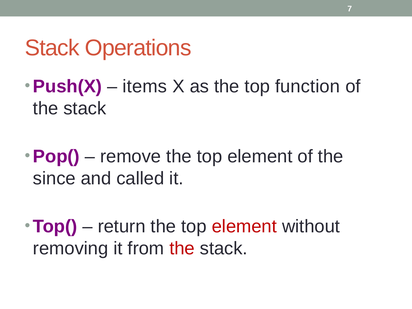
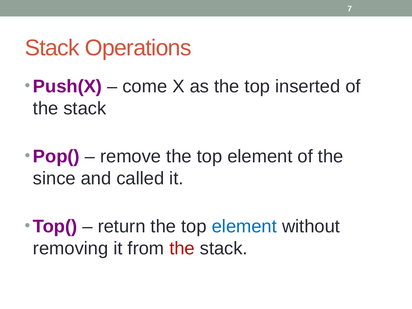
items: items -> come
function: function -> inserted
element at (244, 227) colour: red -> blue
